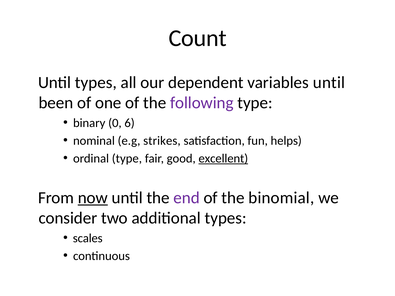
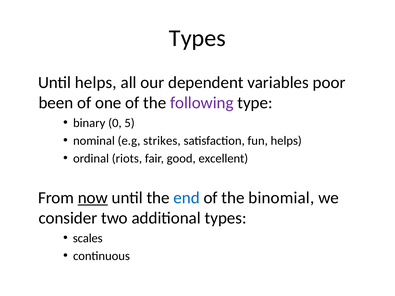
Count at (198, 38): Count -> Types
Until types: types -> helps
variables until: until -> poor
6: 6 -> 5
ordinal type: type -> riots
excellent underline: present -> none
end colour: purple -> blue
